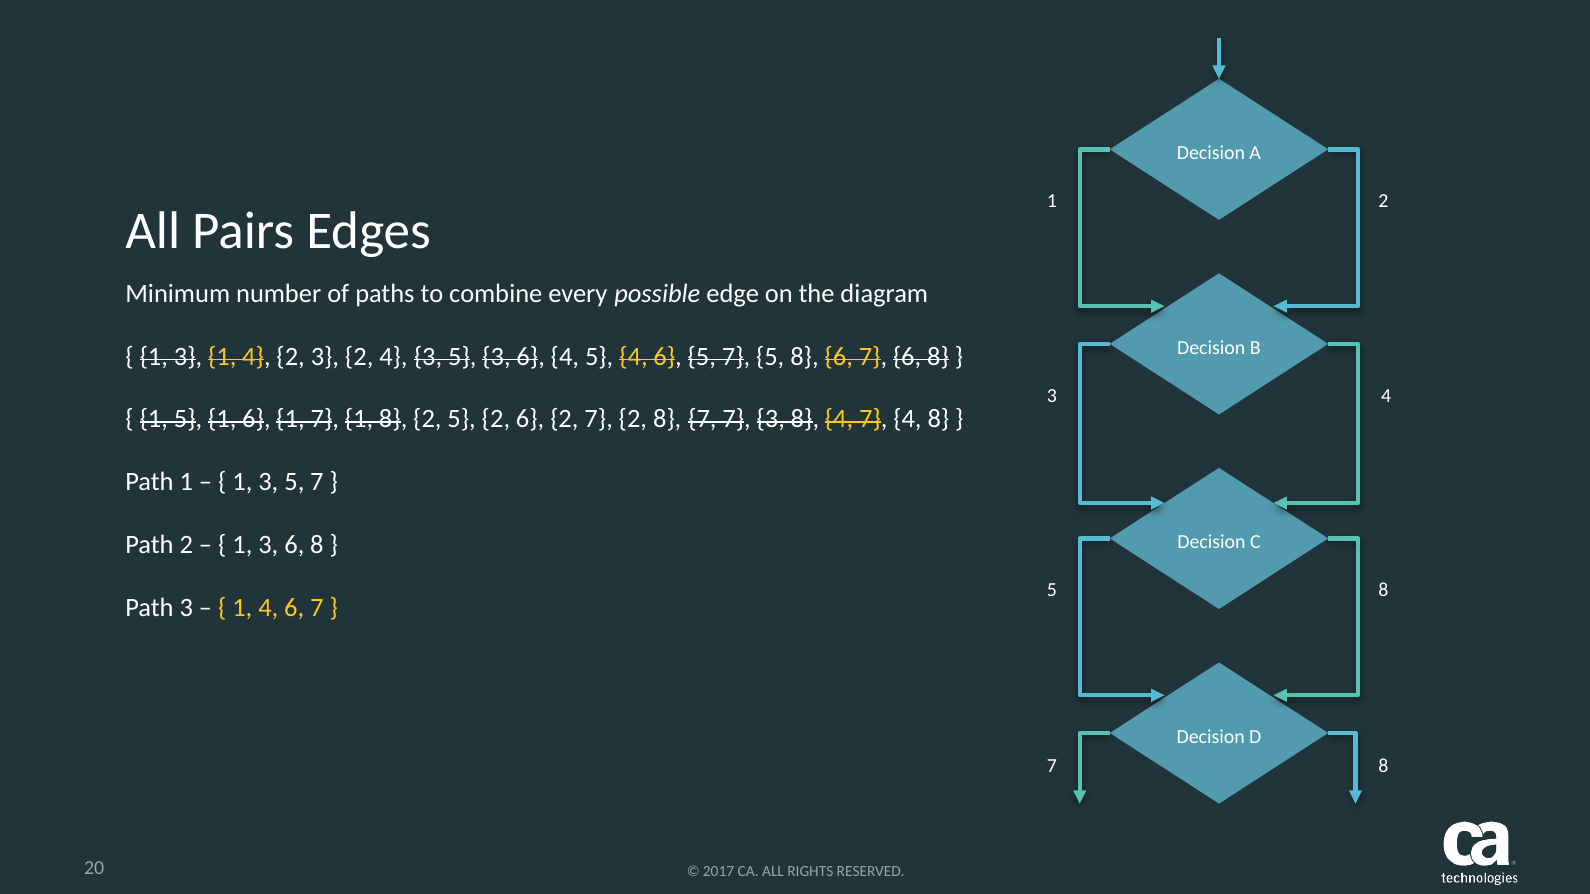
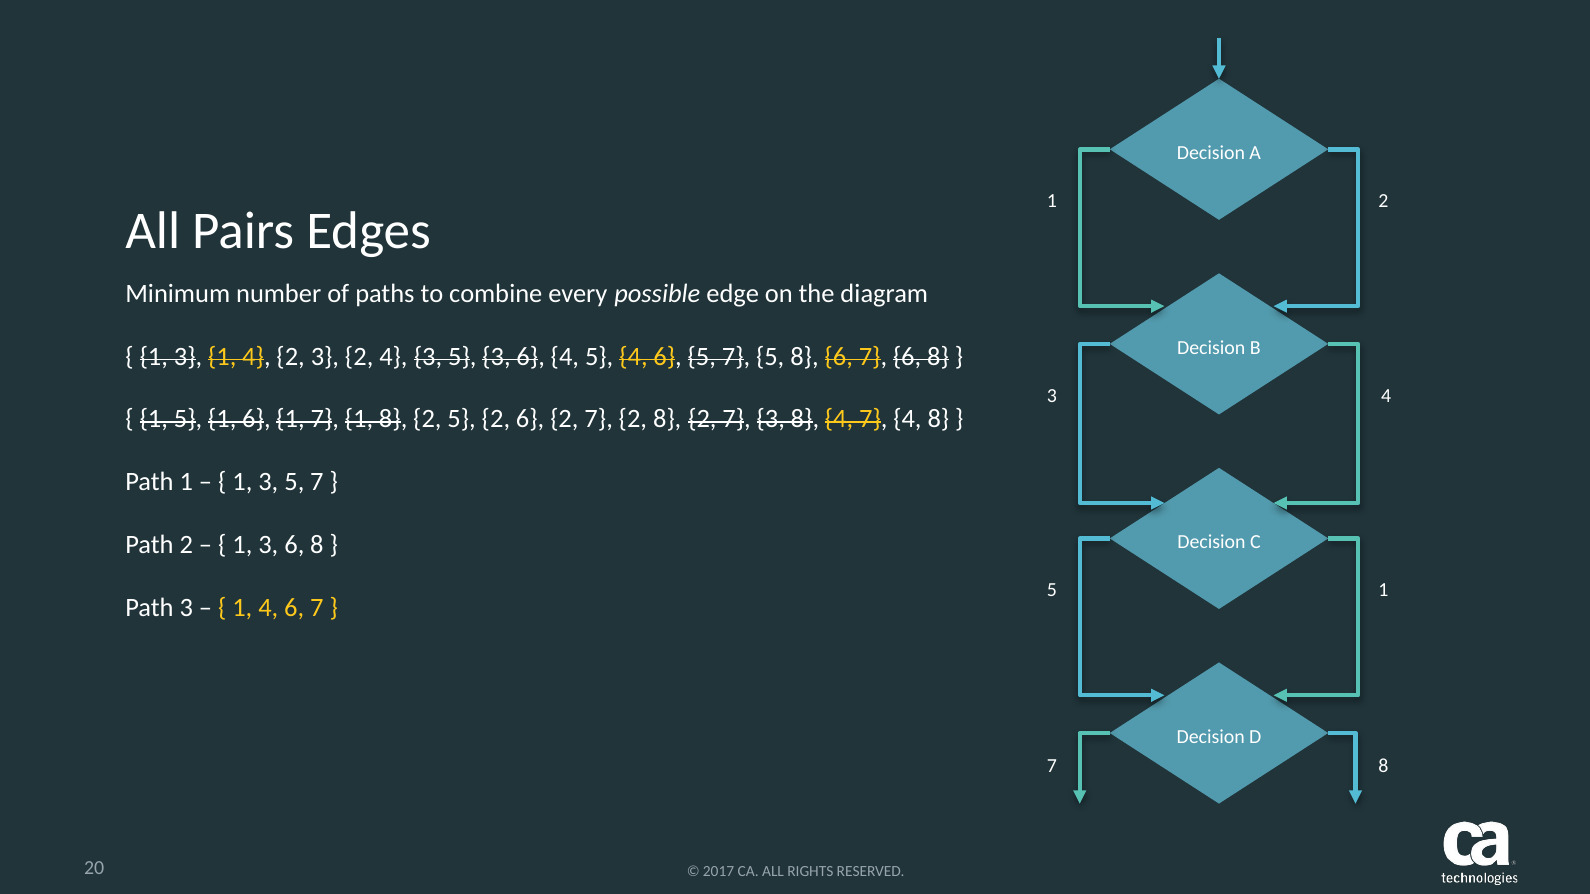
2 8 7: 7 -> 2
8 at (1383, 590): 8 -> 1
